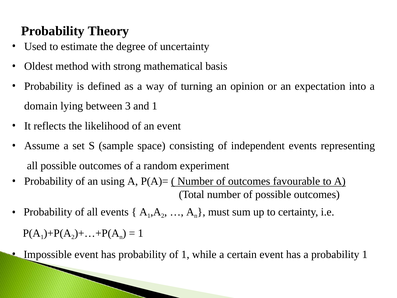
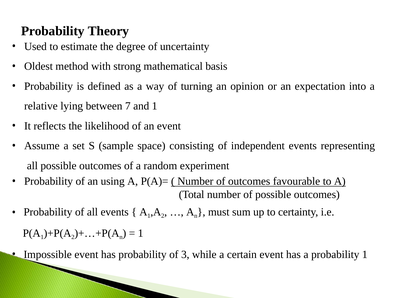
domain: domain -> relative
3: 3 -> 7
of 1: 1 -> 3
